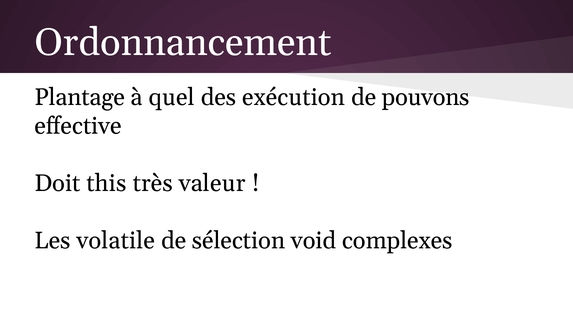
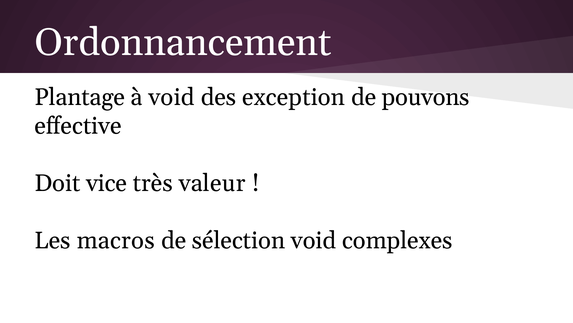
à quel: quel -> void
exécution: exécution -> exception
this: this -> vice
volatile: volatile -> macros
